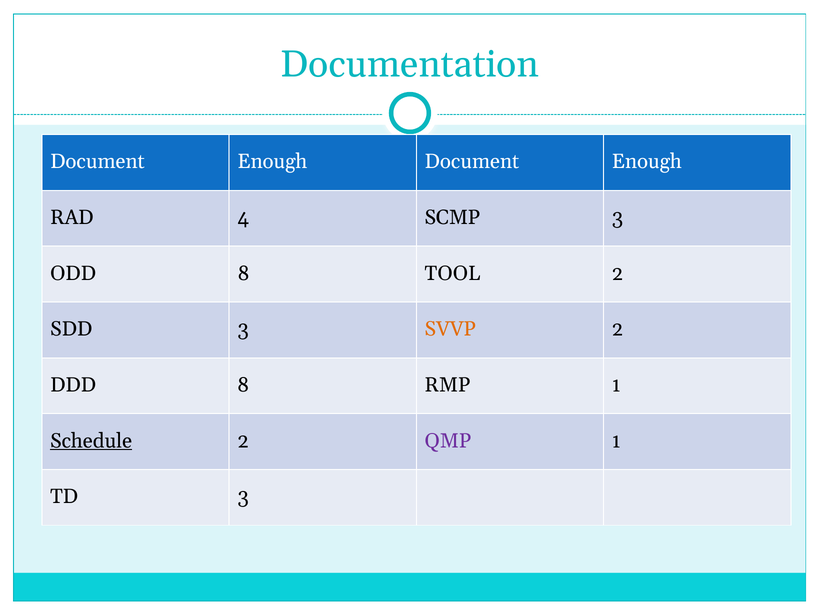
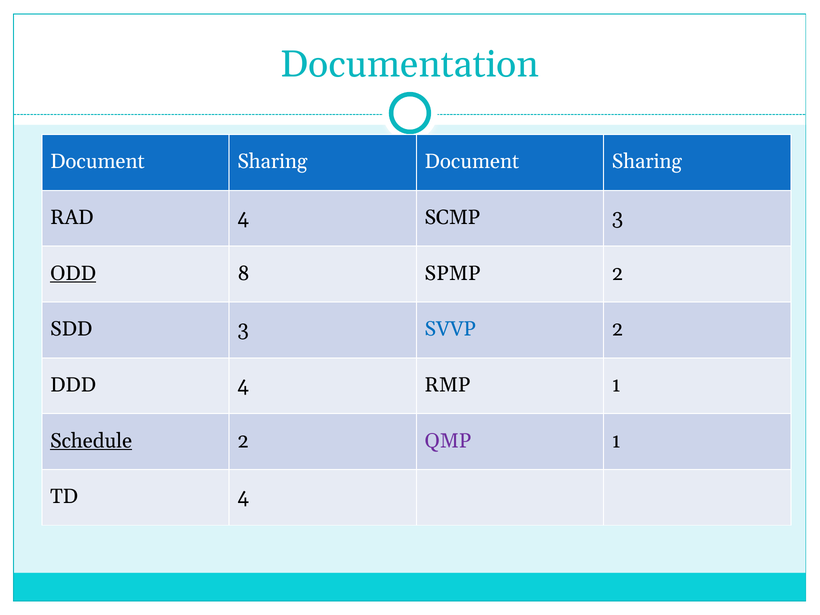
Enough at (272, 162): Enough -> Sharing
Enough at (647, 162): Enough -> Sharing
ODD underline: none -> present
TOOL: TOOL -> SPMP
SVVP colour: orange -> blue
DDD 8: 8 -> 4
TD 3: 3 -> 4
